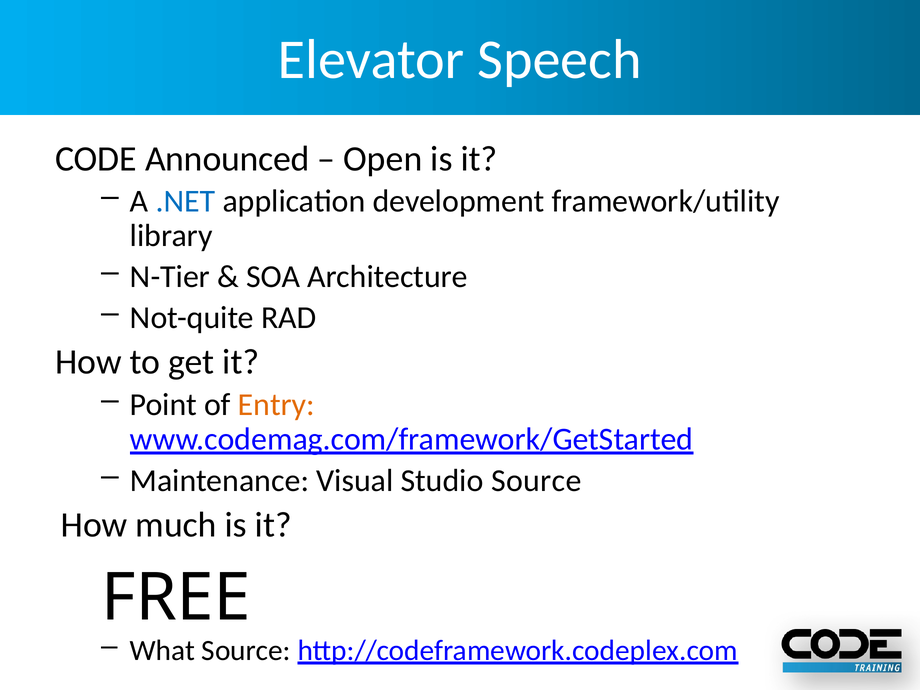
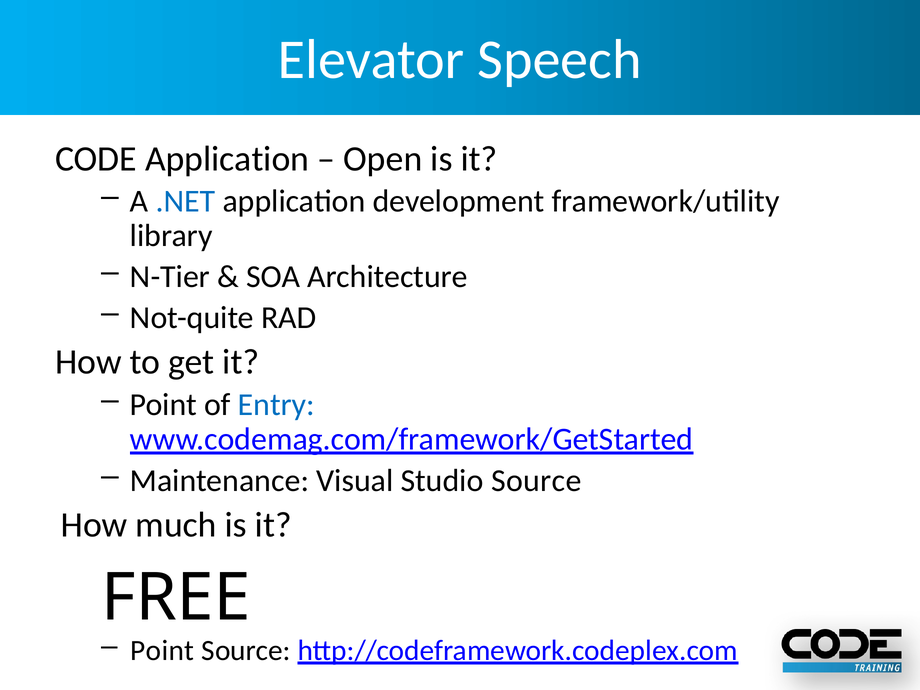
CODE Announced: Announced -> Application
Entry colour: orange -> blue
What at (162, 650): What -> Point
